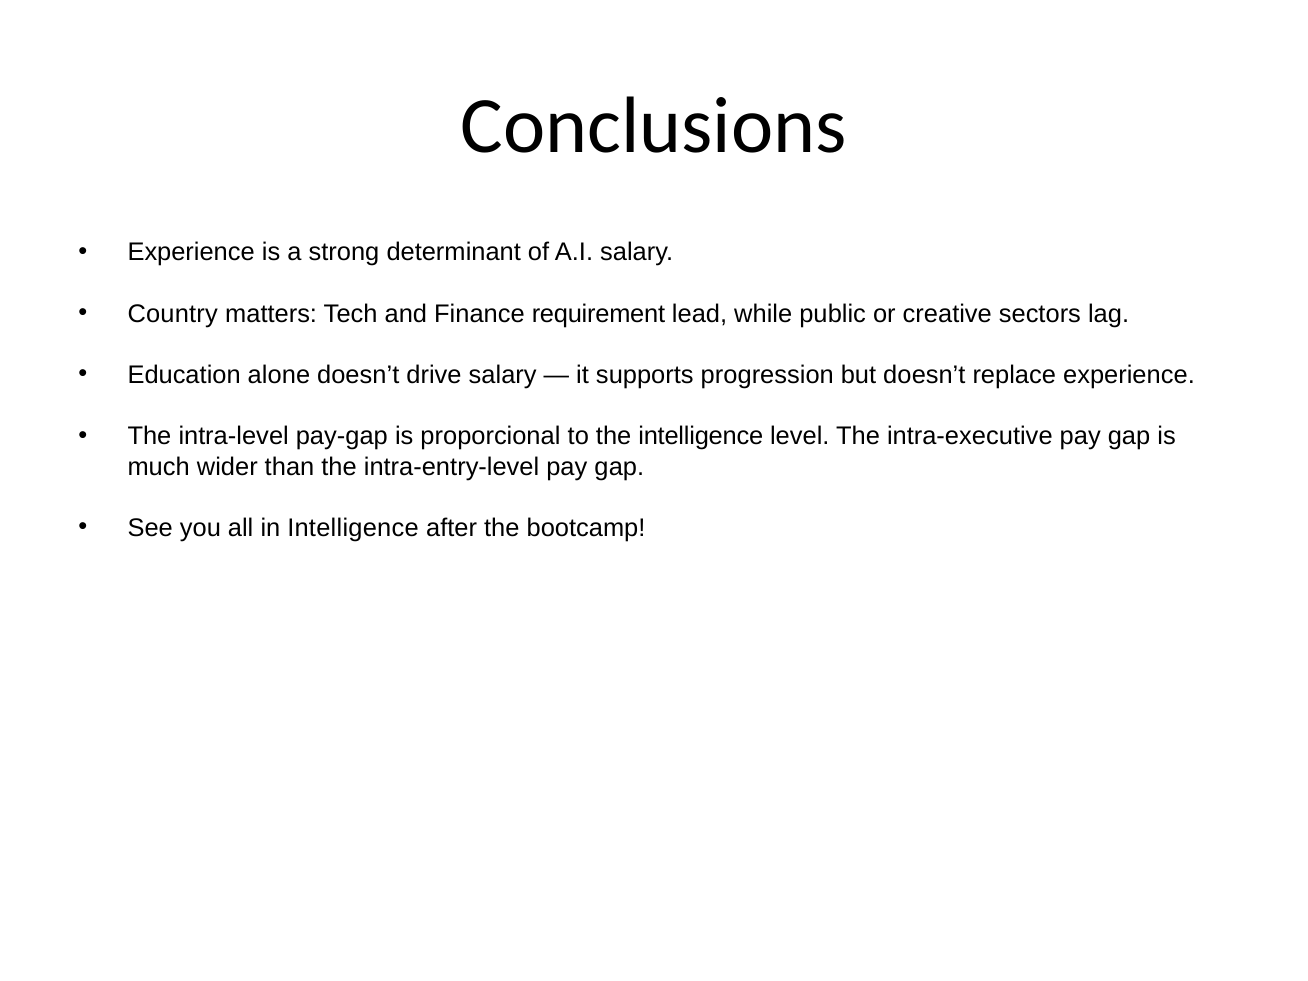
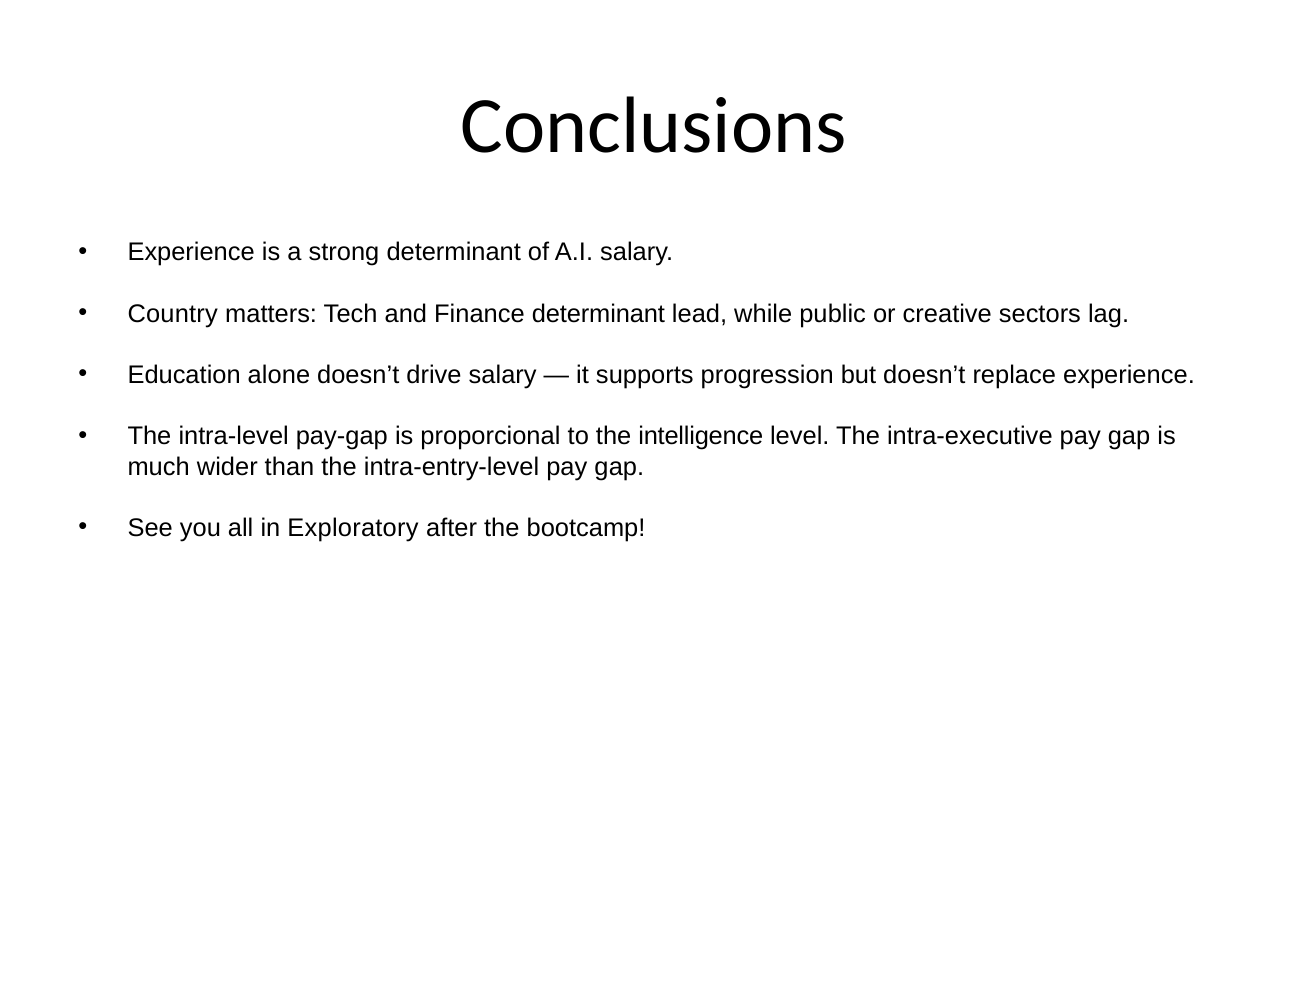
Finance requirement: requirement -> determinant
in Intelligence: Intelligence -> Exploratory
